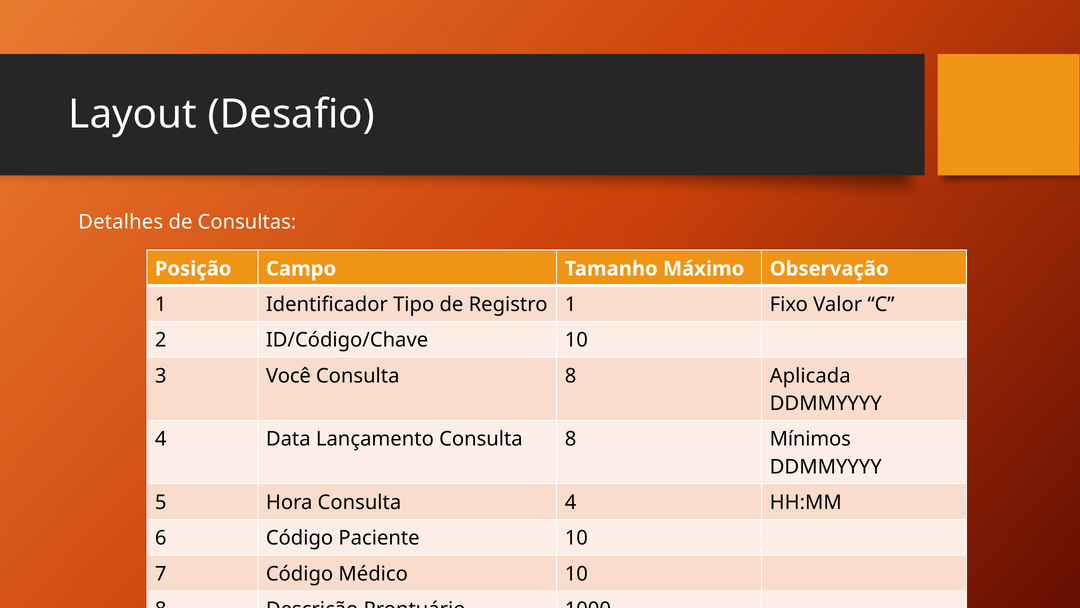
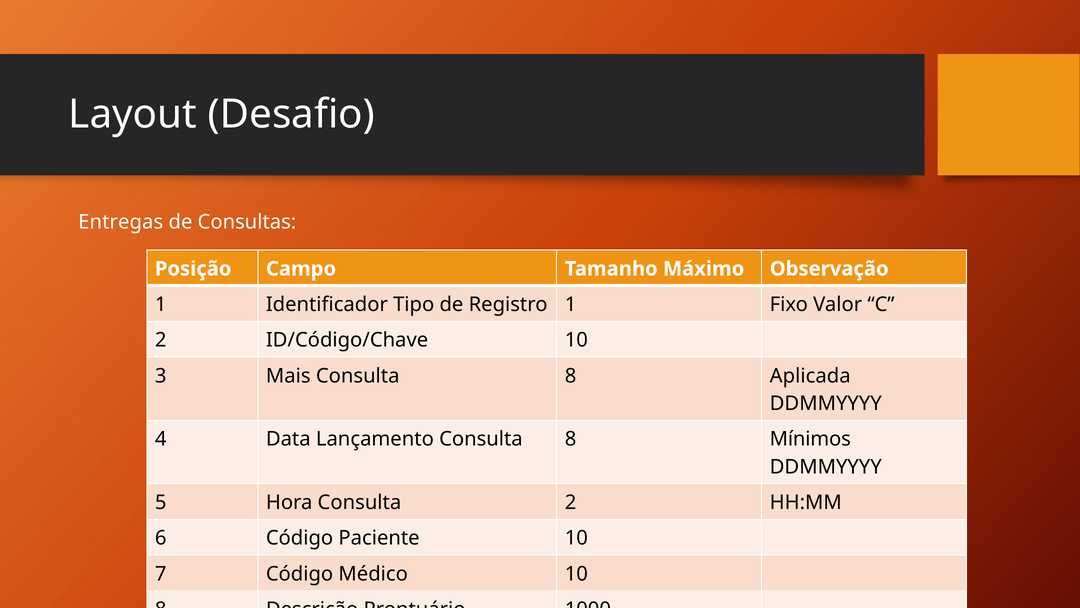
Detalhes: Detalhes -> Entregas
Você: Você -> Mais
Consulta 4: 4 -> 2
